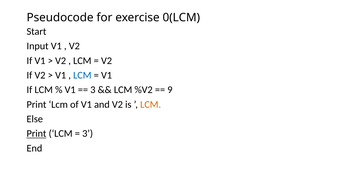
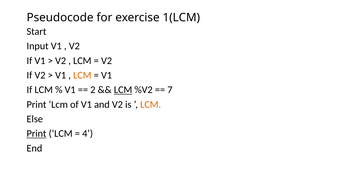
0(LCM: 0(LCM -> 1(LCM
LCM at (82, 75) colour: blue -> orange
3 at (93, 90): 3 -> 2
LCM at (123, 90) underline: none -> present
9: 9 -> 7
3 at (88, 134): 3 -> 4
